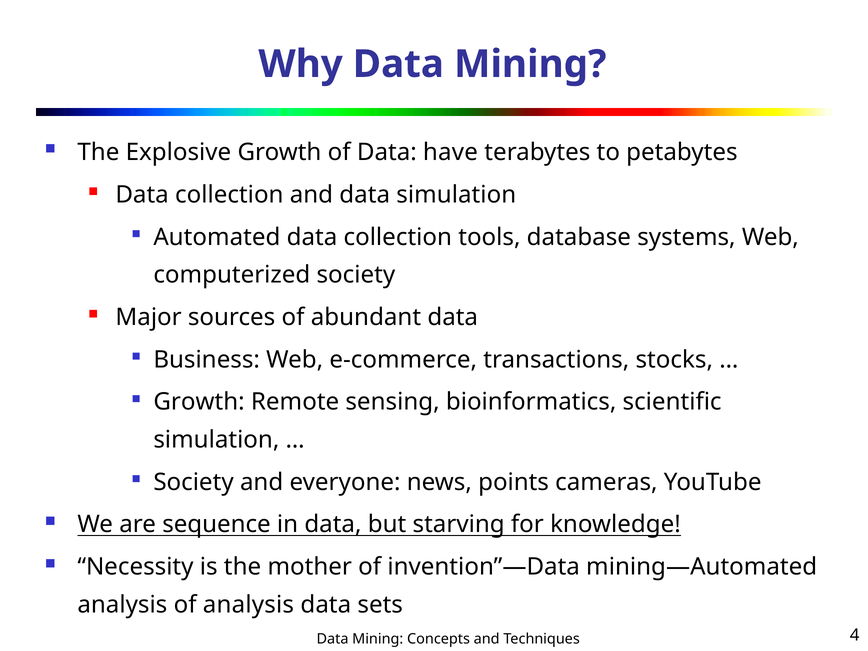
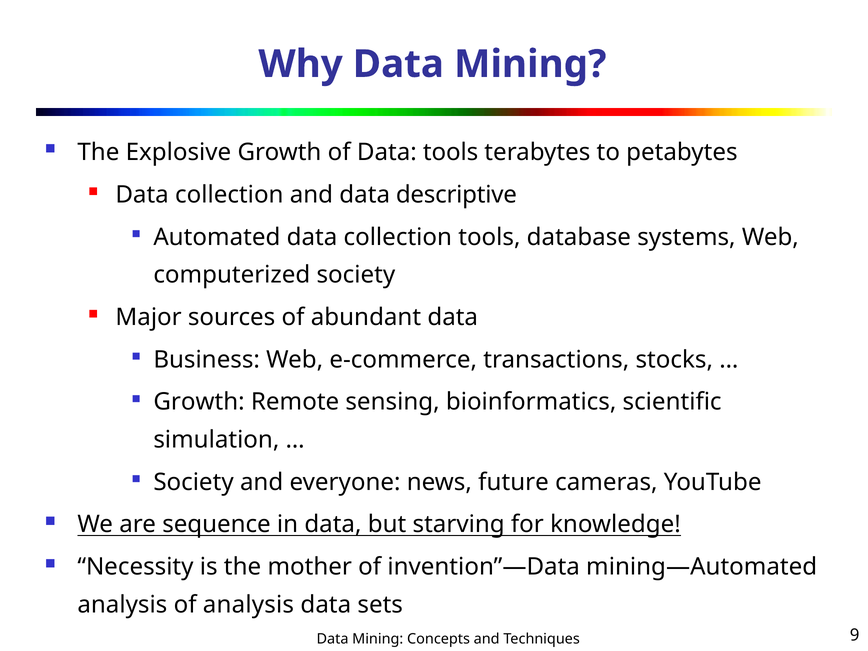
Data have: have -> tools
data simulation: simulation -> descriptive
points: points -> future
4: 4 -> 9
